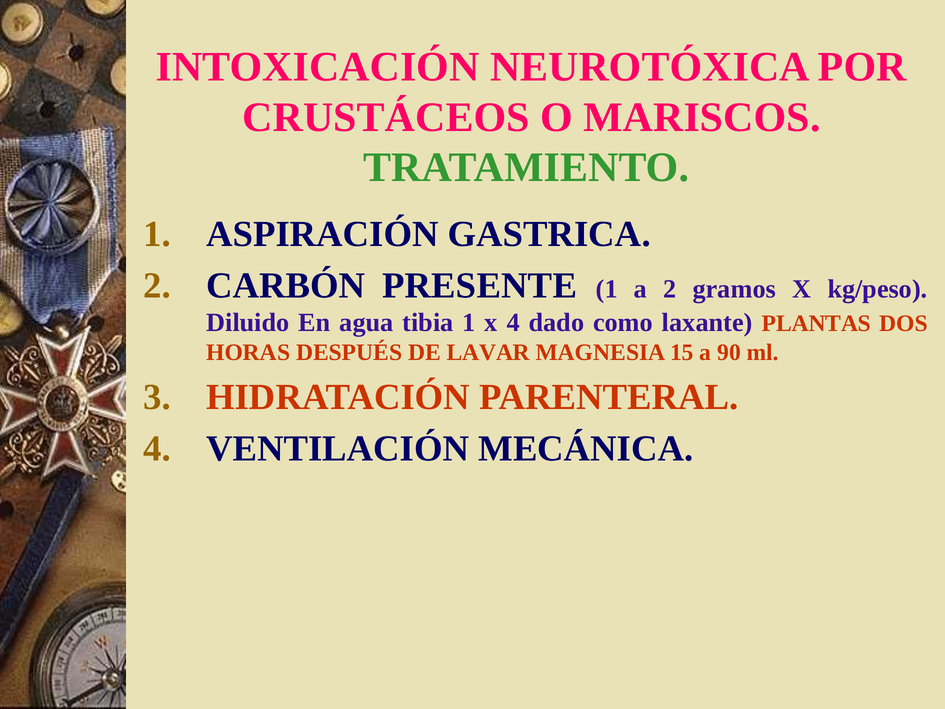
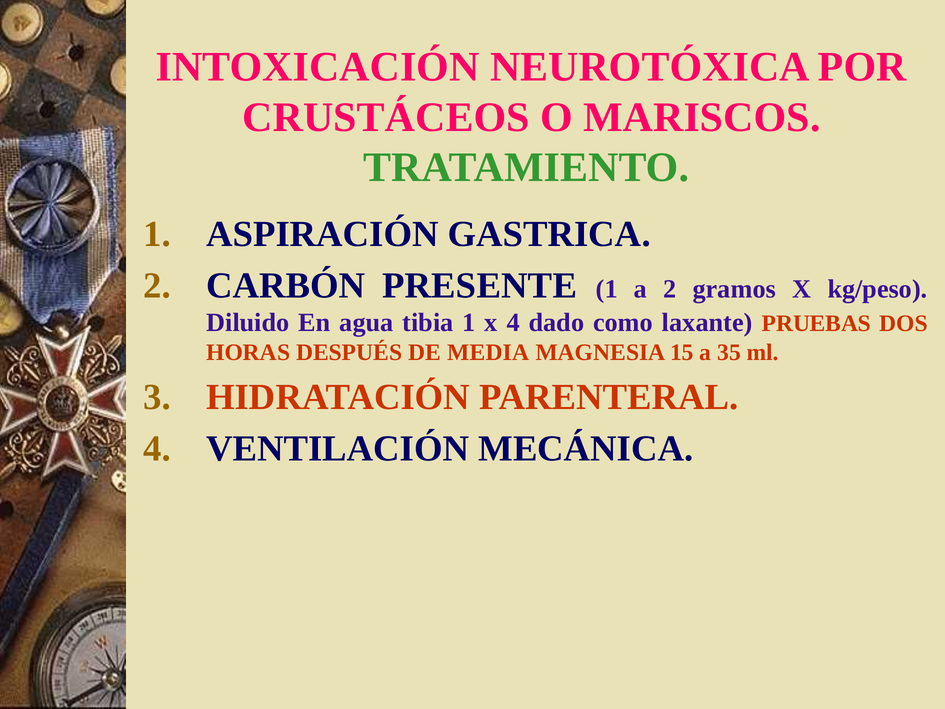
PLANTAS: PLANTAS -> PRUEBAS
LAVAR: LAVAR -> MEDIA
90: 90 -> 35
